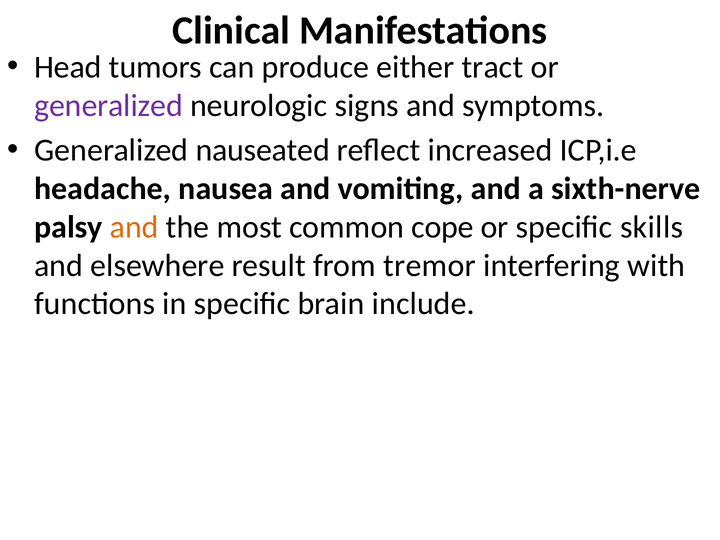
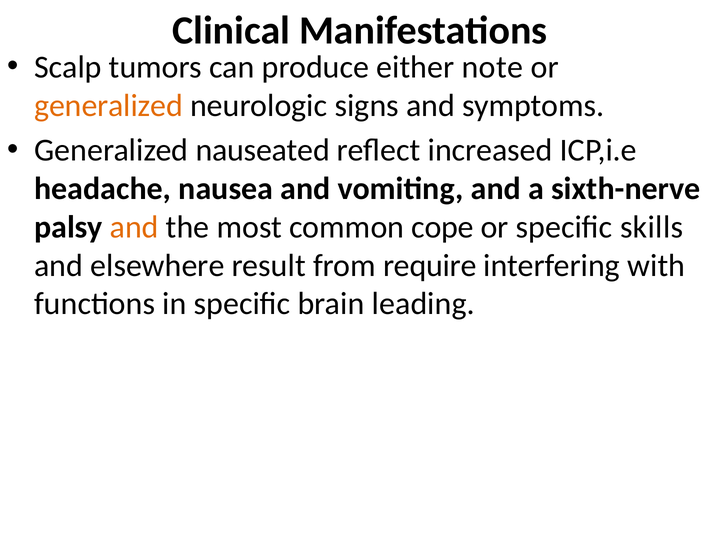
Head: Head -> Scalp
tract: tract -> note
generalized at (109, 105) colour: purple -> orange
tremor: tremor -> require
include: include -> leading
